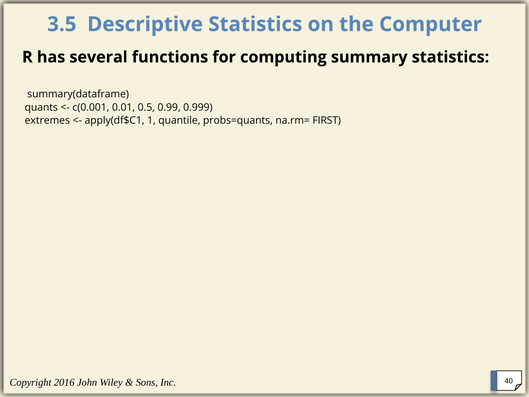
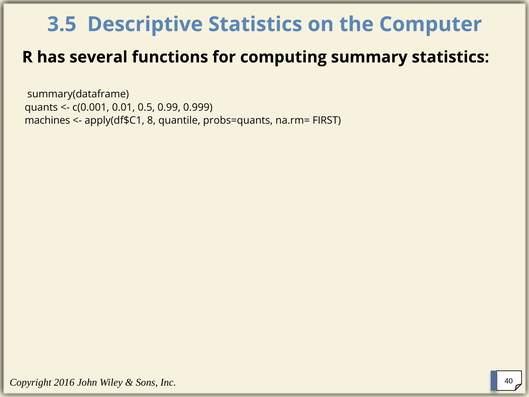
extremes: extremes -> machines
1: 1 -> 8
